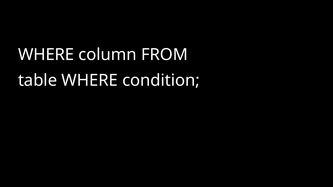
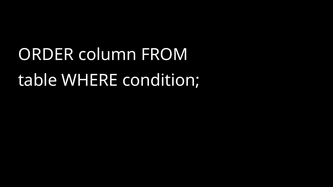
WHERE at (46, 55): WHERE -> ORDER
